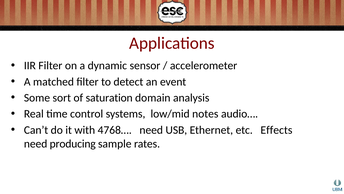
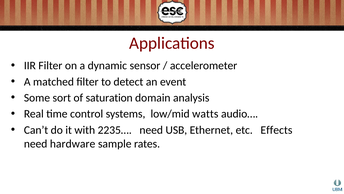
notes: notes -> watts
4768…: 4768… -> 2235…
producing: producing -> hardware
